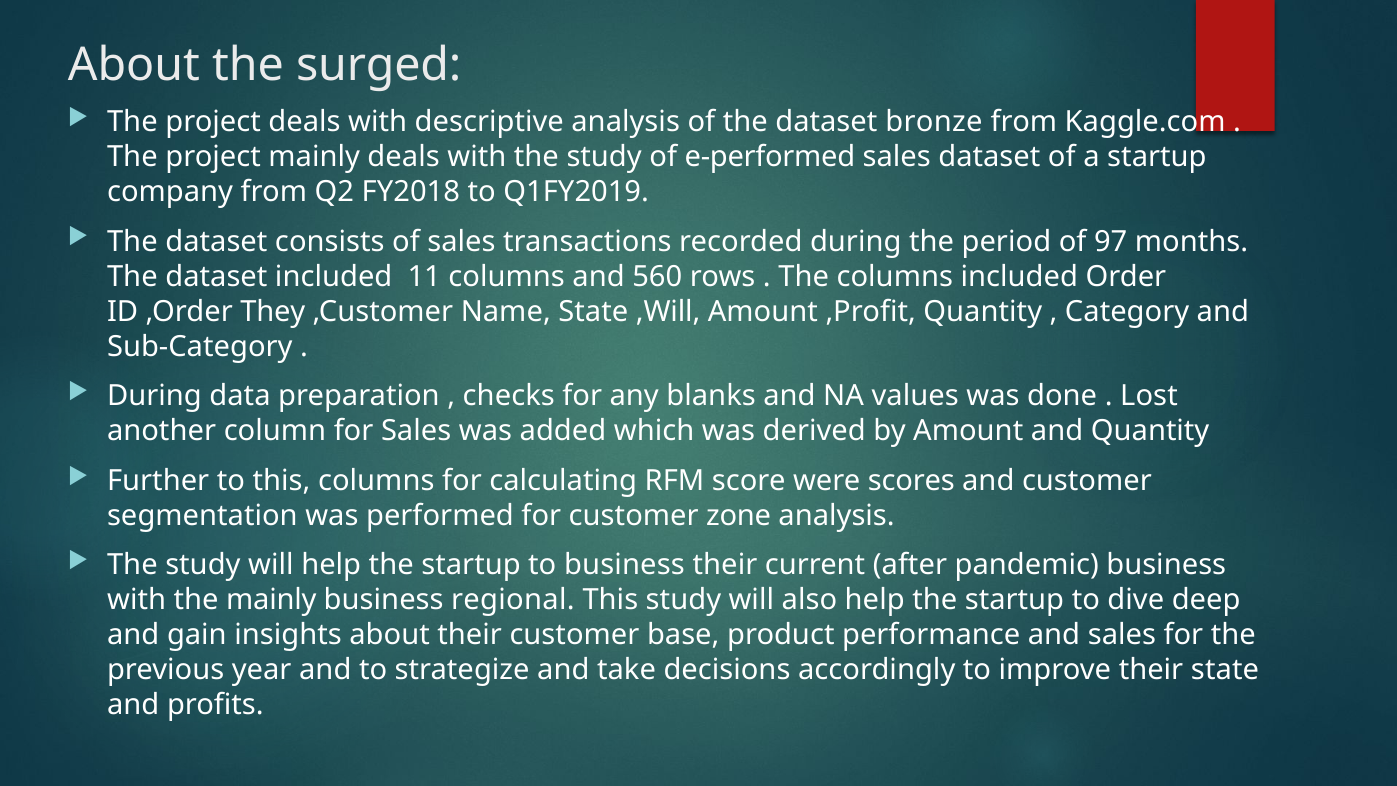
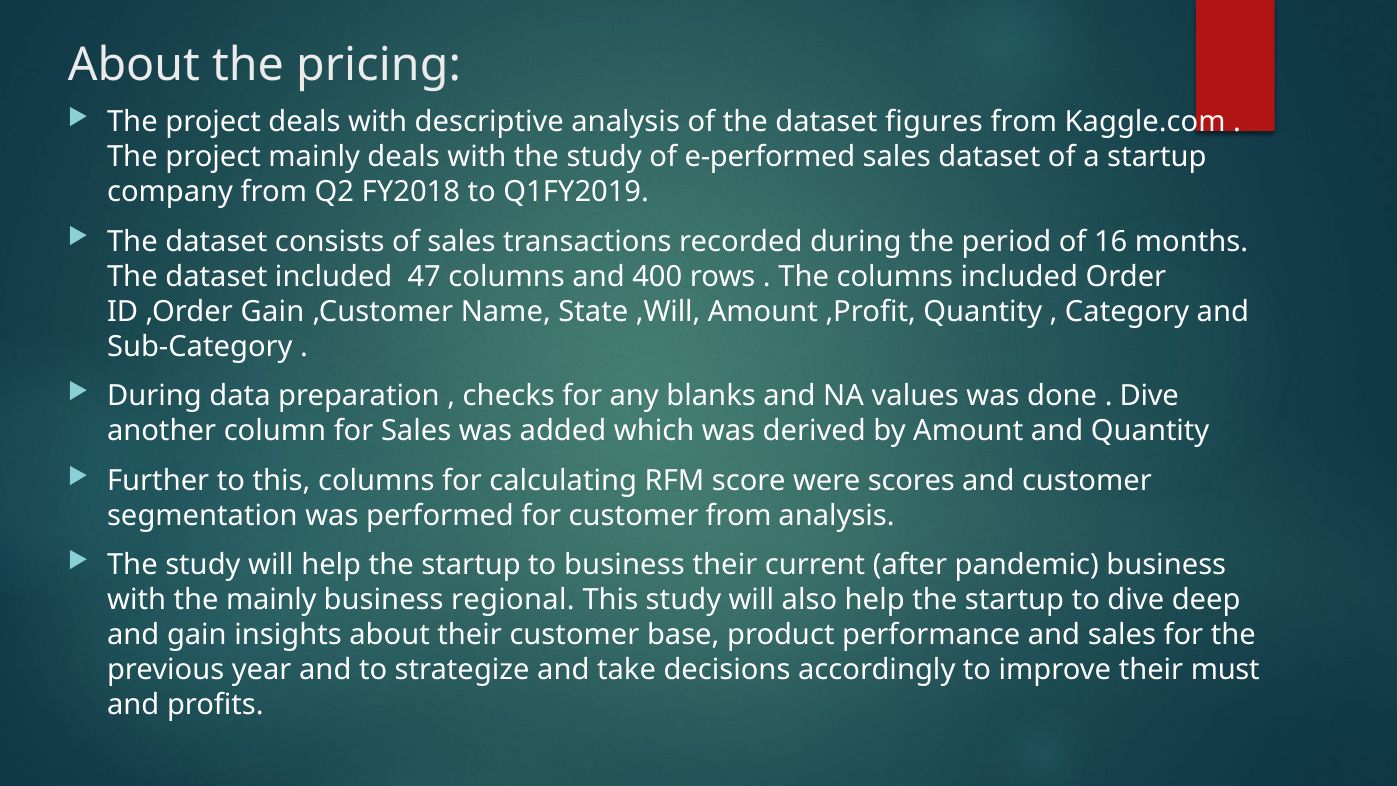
surged: surged -> pricing
bronze: bronze -> figures
97: 97 -> 16
11: 11 -> 47
560: 560 -> 400
,Order They: They -> Gain
Lost at (1149, 396): Lost -> Dive
customer zone: zone -> from
their state: state -> must
